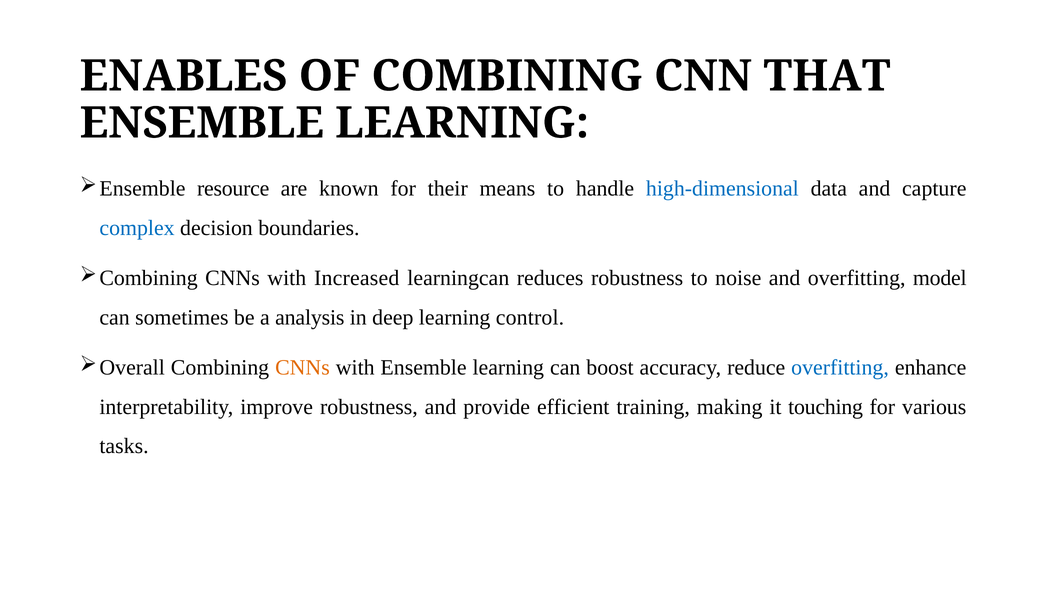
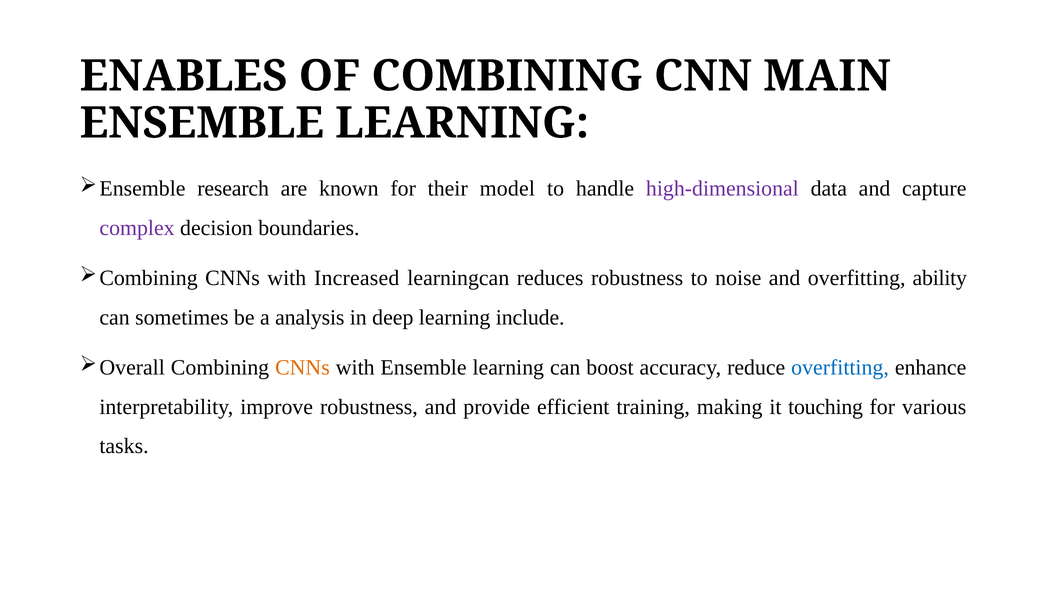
THAT: THAT -> MAIN
resource: resource -> research
means: means -> model
high-dimensional colour: blue -> purple
complex colour: blue -> purple
model: model -> ability
control: control -> include
